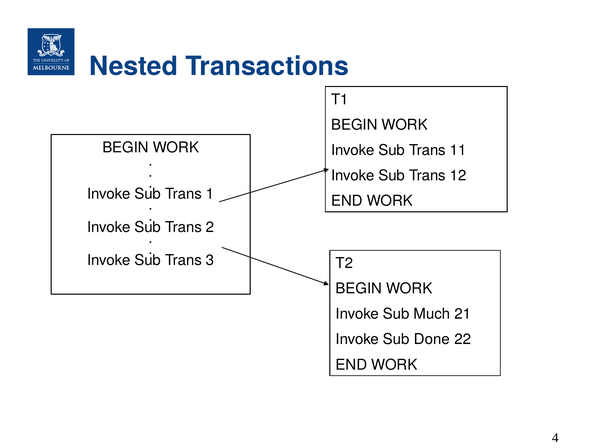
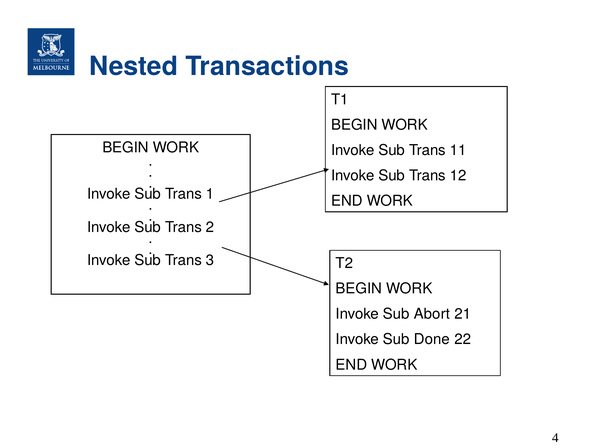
Much: Much -> Abort
